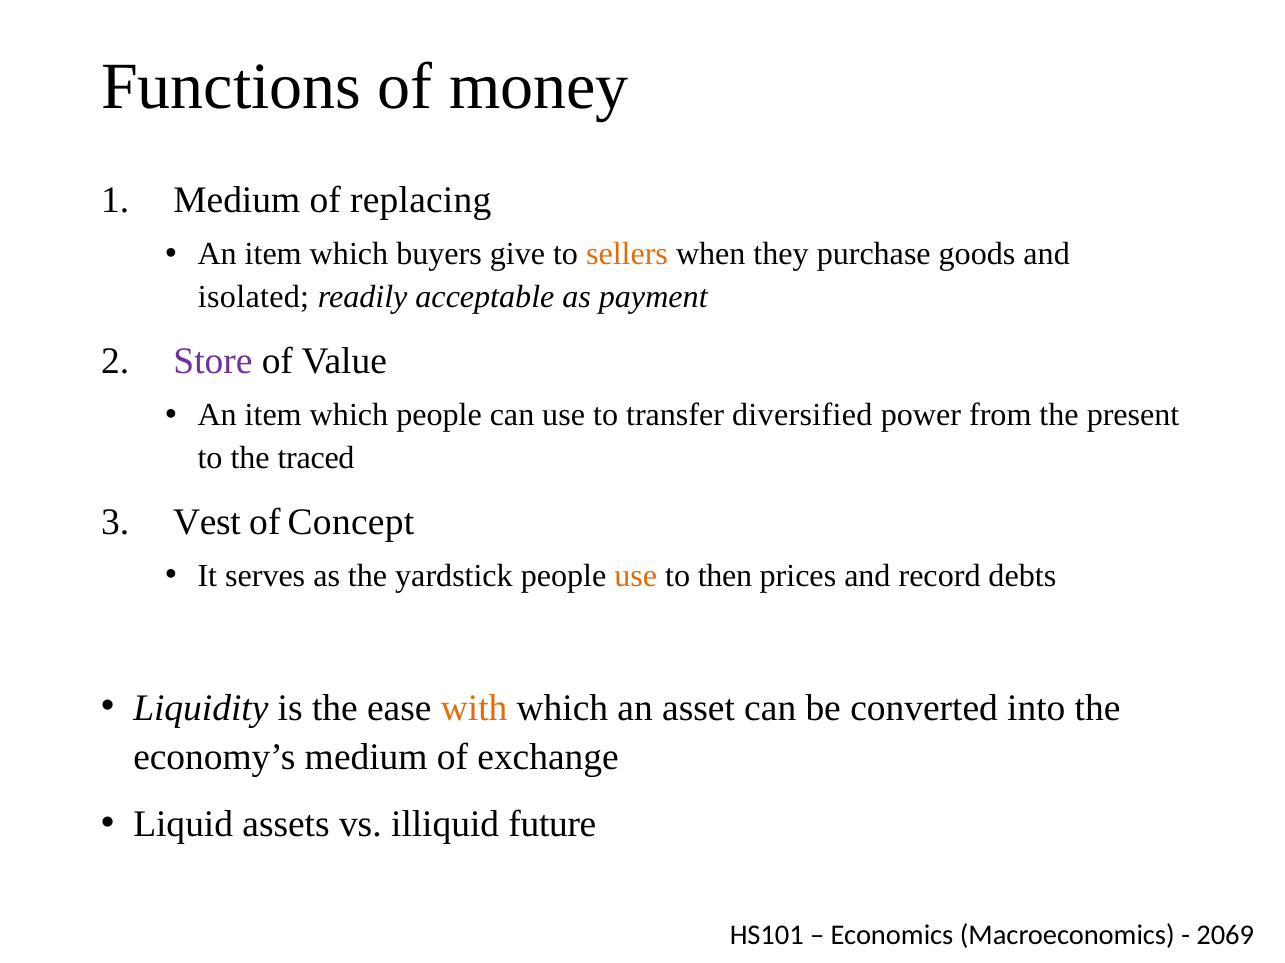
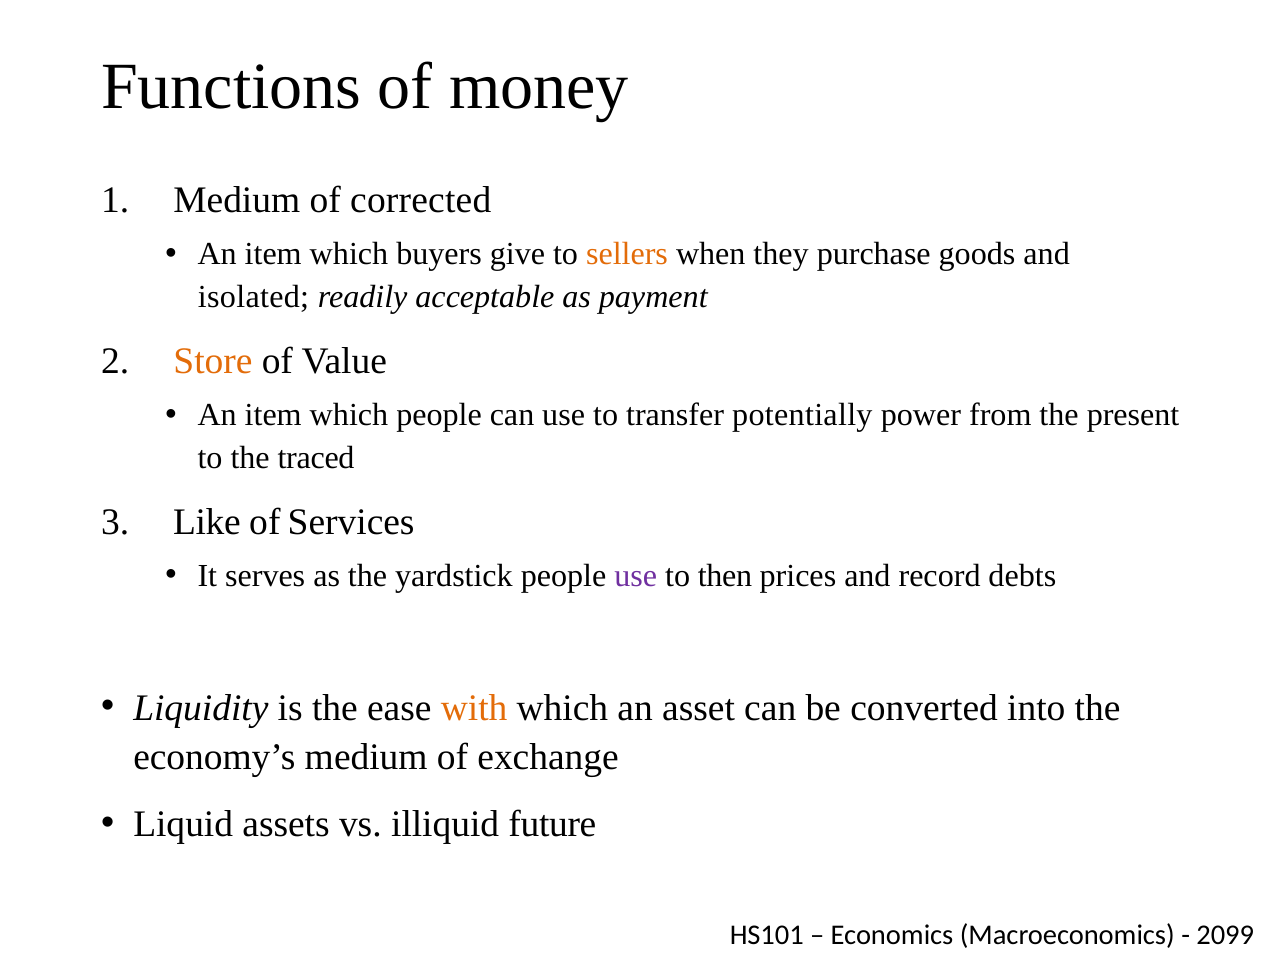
replacing: replacing -> corrected
Store colour: purple -> orange
diversified: diversified -> potentially
Vest: Vest -> Like
Concept: Concept -> Services
use at (636, 577) colour: orange -> purple
2069: 2069 -> 2099
